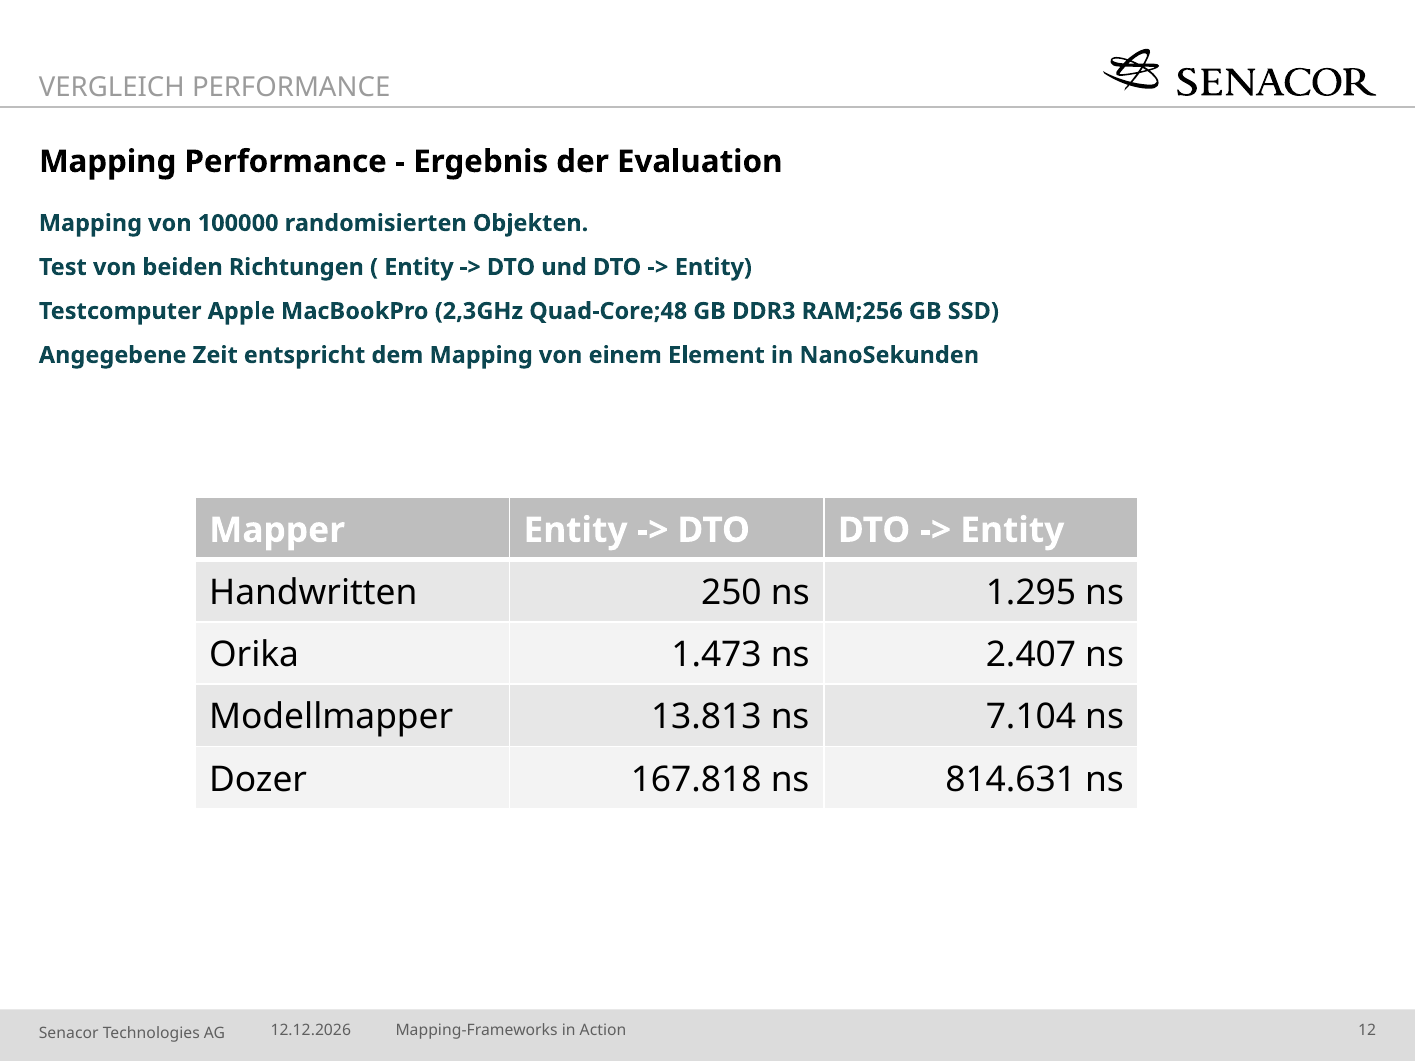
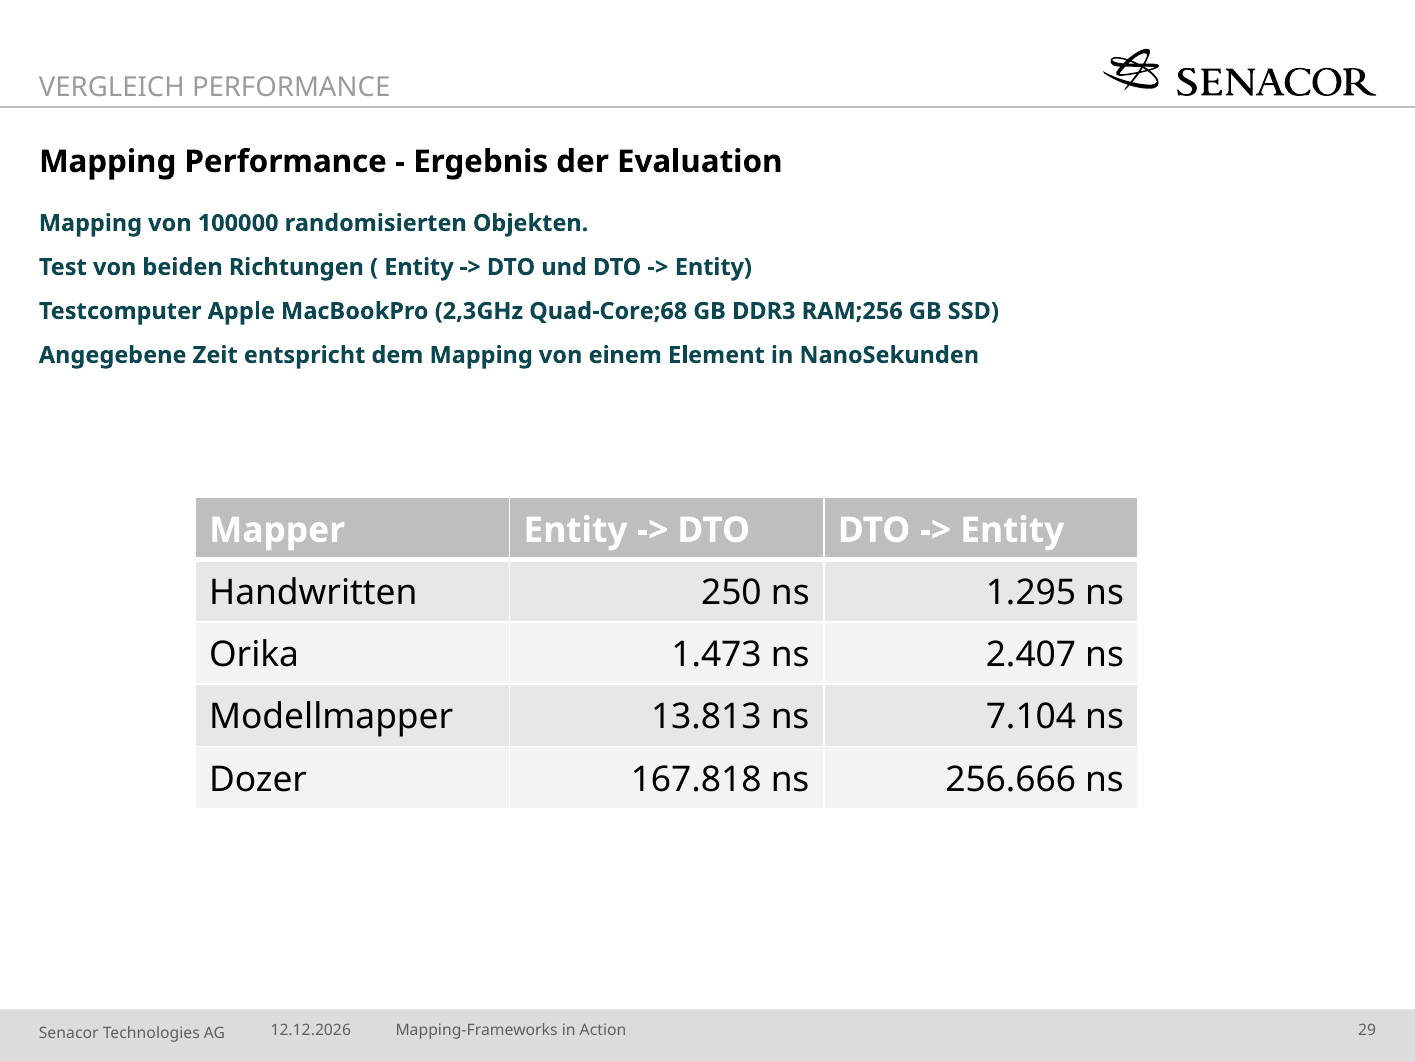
Quad-Core;48: Quad-Core;48 -> Quad-Core;68
814.631: 814.631 -> 256.666
12: 12 -> 29
